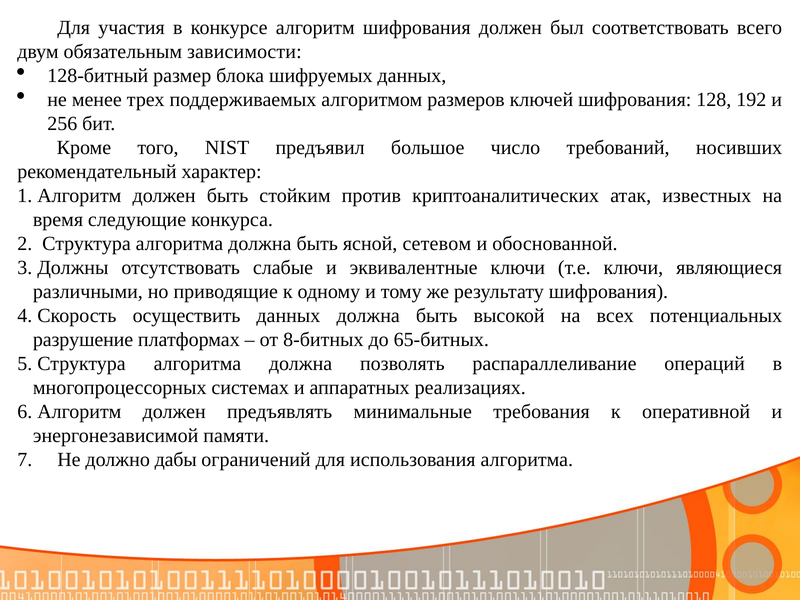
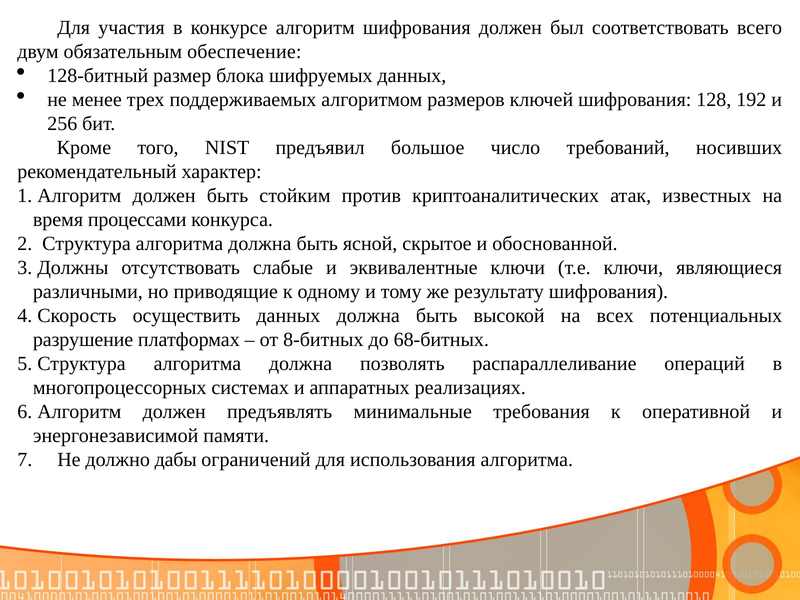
зависимости: зависимости -> обеспечение
следующие: следующие -> процессами
сетевом: сетевом -> скрытое
65-битных: 65-битных -> 68-битных
